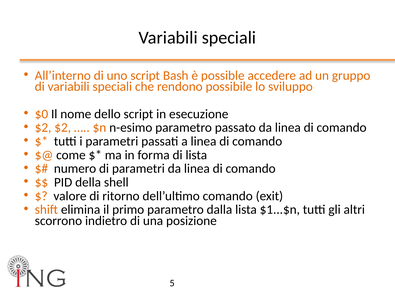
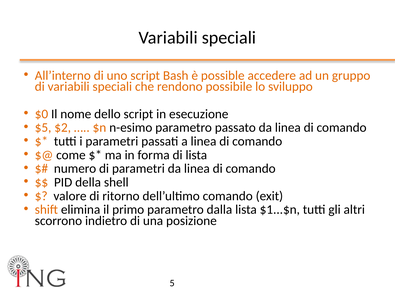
$2 at (43, 128): $2 -> $5
